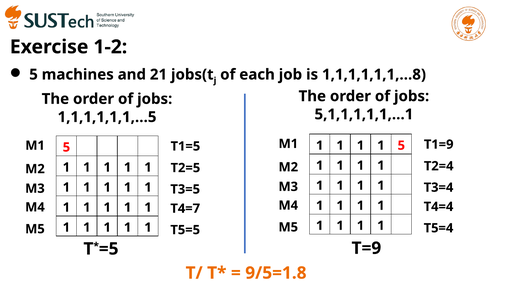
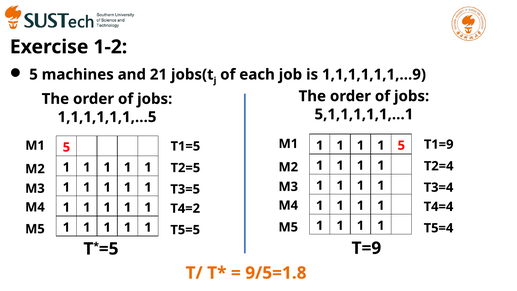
1,1,1,1,1,1,…8: 1,1,1,1,1,1,…8 -> 1,1,1,1,1,1,…9
T4=7: T4=7 -> T4=2
